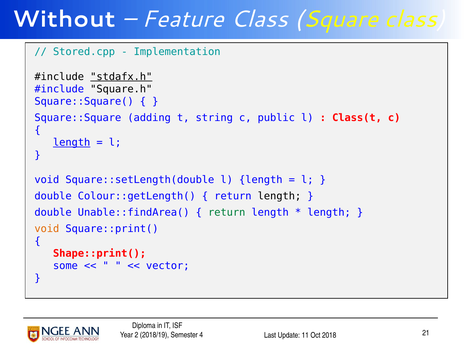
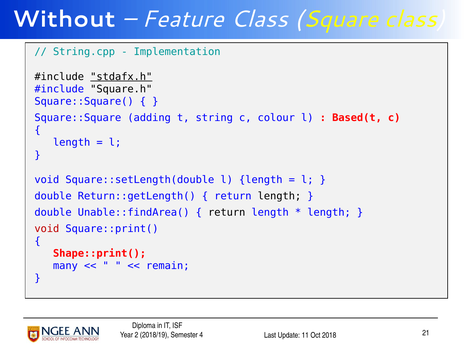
Stored.cpp: Stored.cpp -> String.cpp
public: public -> colour
Class(t: Class(t -> Based(t
length at (72, 142) underline: present -> none
Colour::getLength(: Colour::getLength( -> Return::getLength(
return at (227, 212) colour: green -> black
void at (47, 228) colour: orange -> red
some: some -> many
vector: vector -> remain
